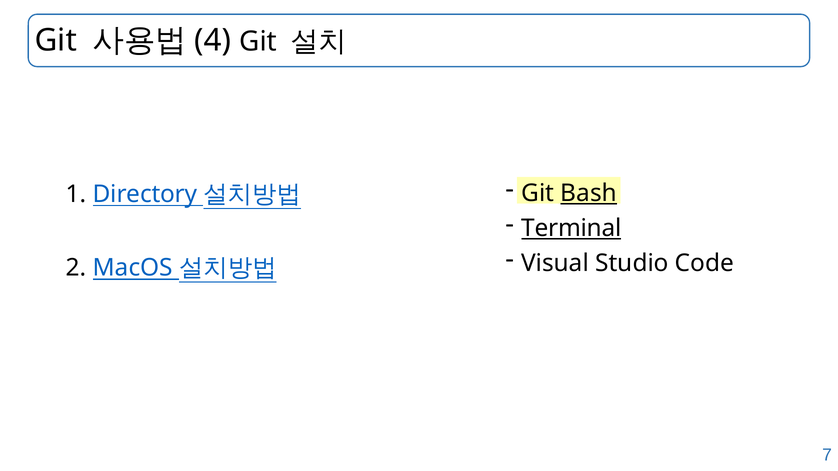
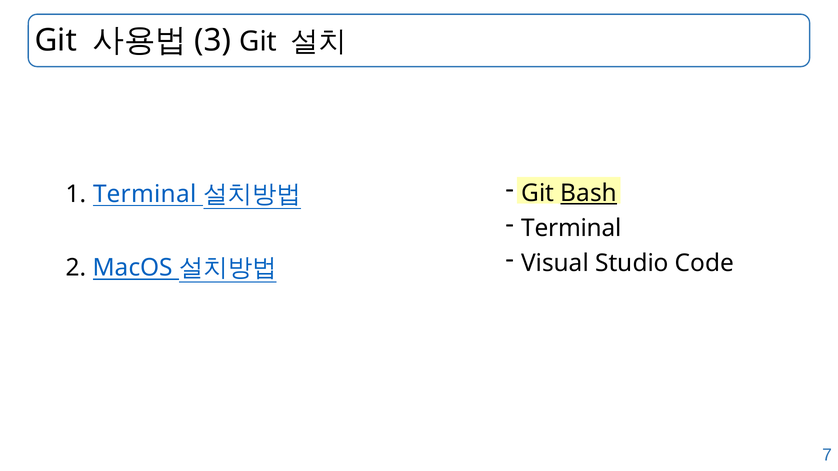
4: 4 -> 3
1 Directory: Directory -> Terminal
Terminal at (571, 228) underline: present -> none
